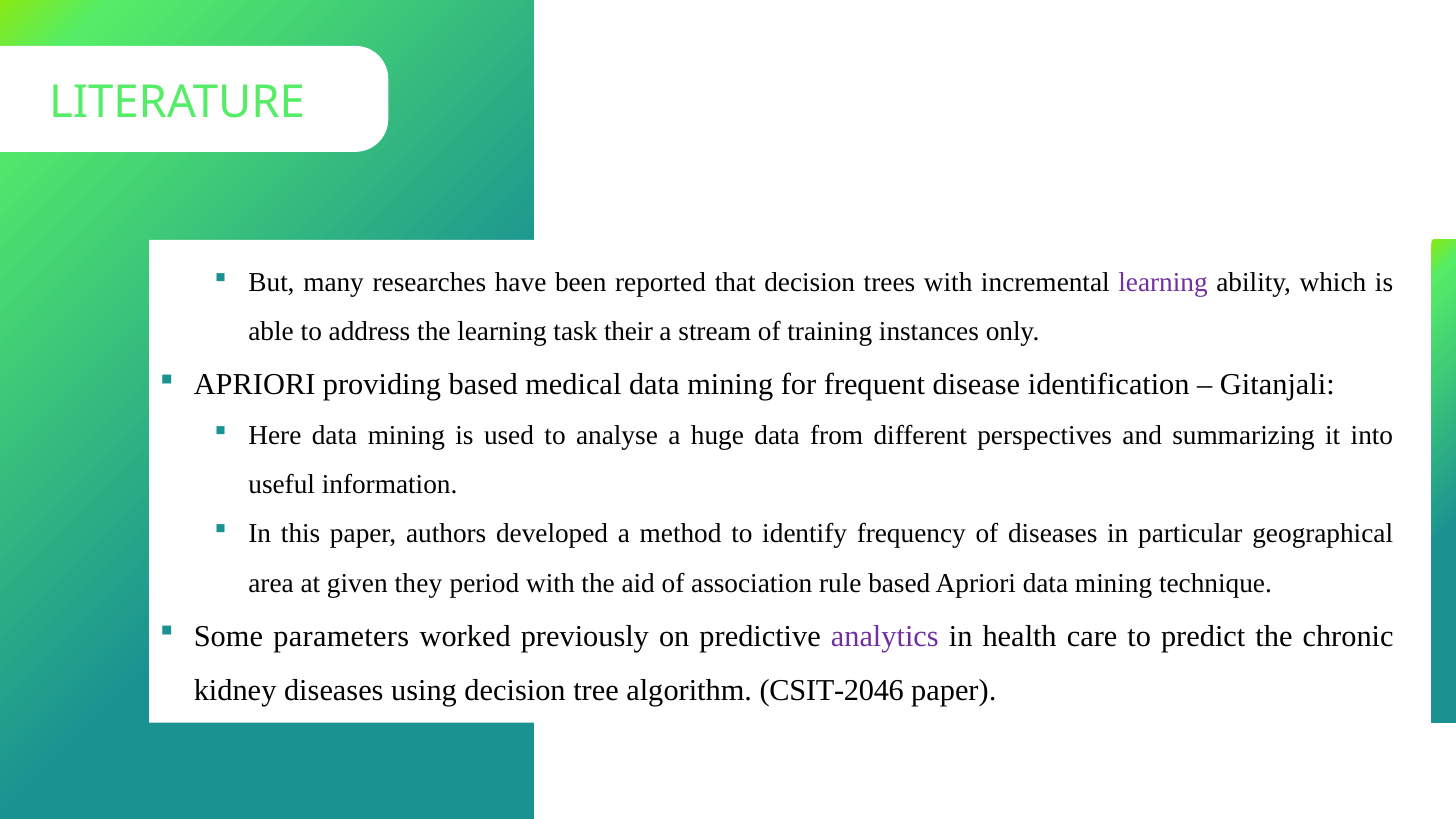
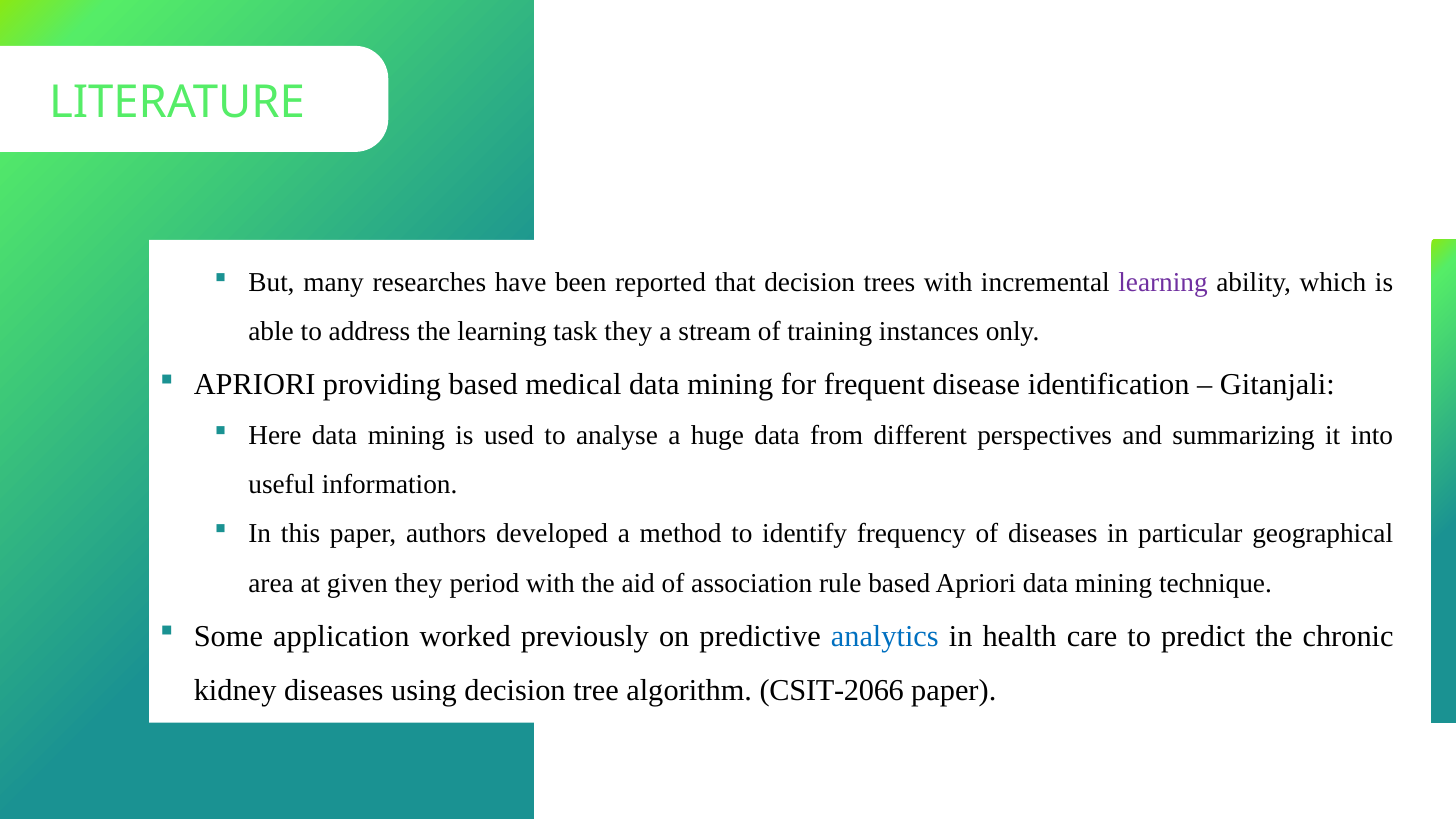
task their: their -> they
parameters: parameters -> application
analytics colour: purple -> blue
CSIT-2046: CSIT-2046 -> CSIT-2066
